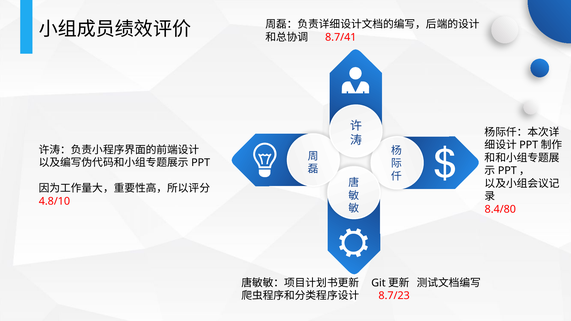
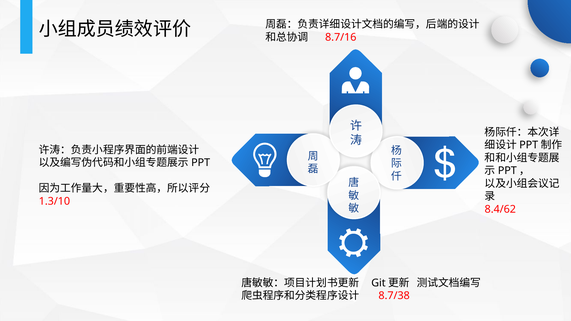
8.7/41: 8.7/41 -> 8.7/16
4.8/10: 4.8/10 -> 1.3/10
8.4/80: 8.4/80 -> 8.4/62
8.7/23: 8.7/23 -> 8.7/38
